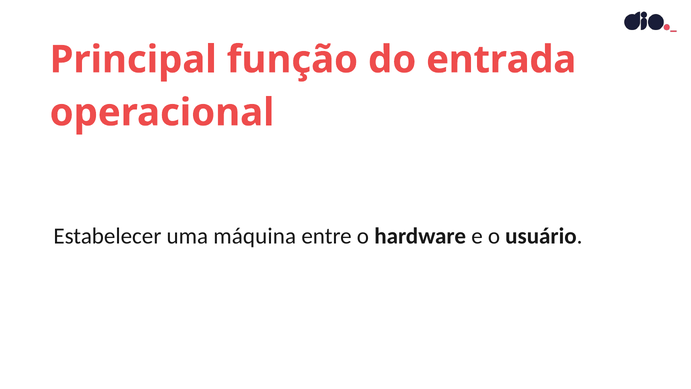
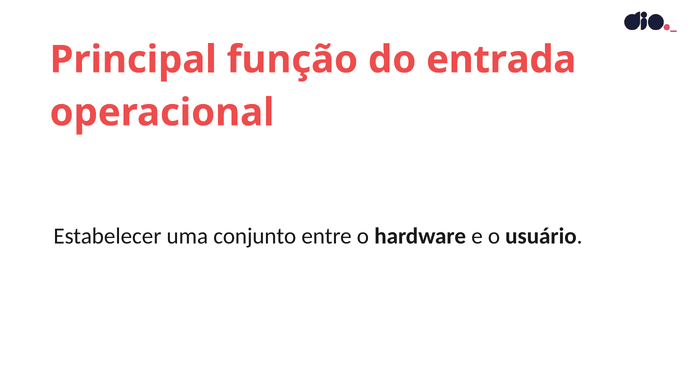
máquina: máquina -> conjunto
